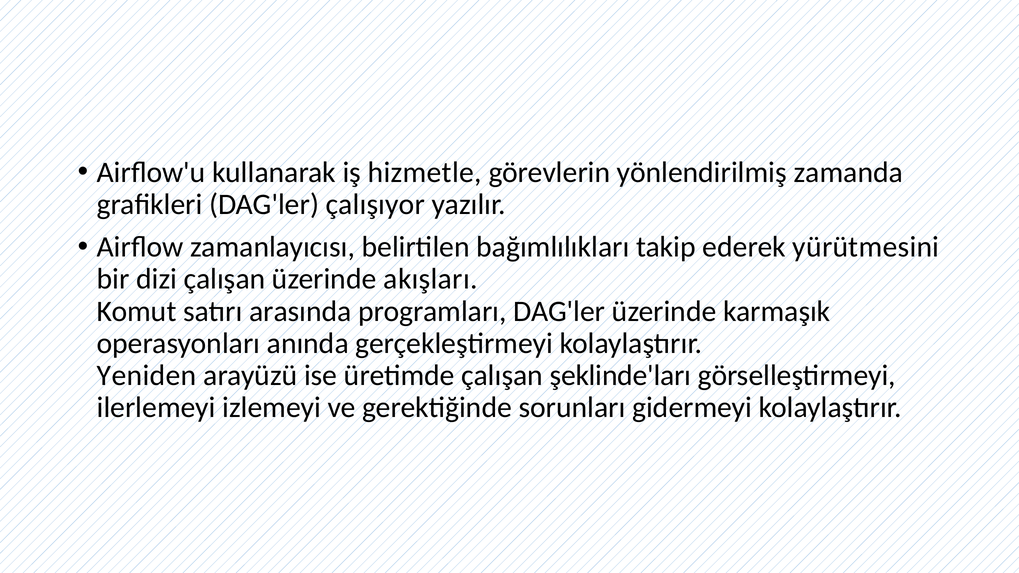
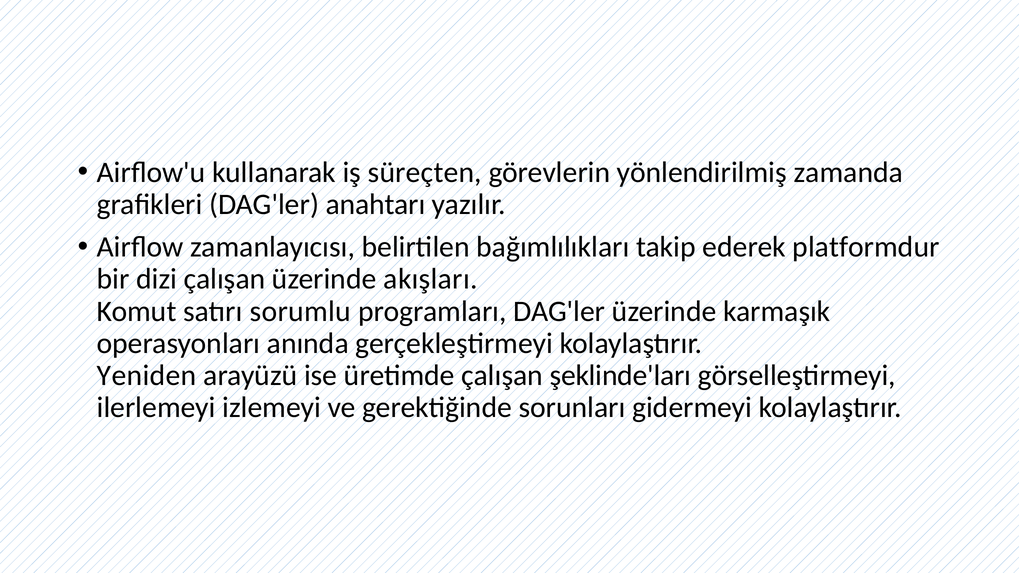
hizmetle: hizmetle -> süreçten
çalışıyor: çalışıyor -> anahtarı
yürütmesini: yürütmesini -> platformdur
arasında: arasında -> sorumlu
